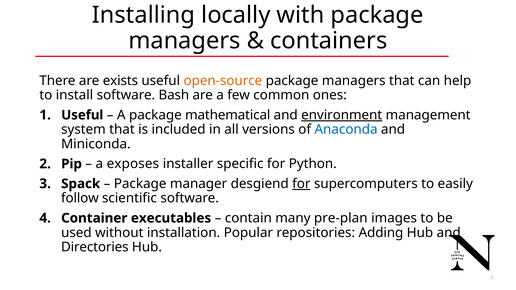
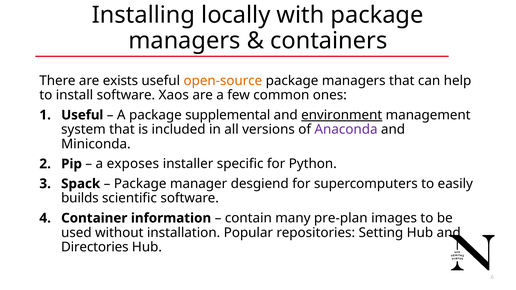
Bash: Bash -> Xaos
mathematical: mathematical -> supplemental
Anaconda colour: blue -> purple
for at (301, 184) underline: present -> none
follow: follow -> builds
executables: executables -> information
Adding: Adding -> Setting
